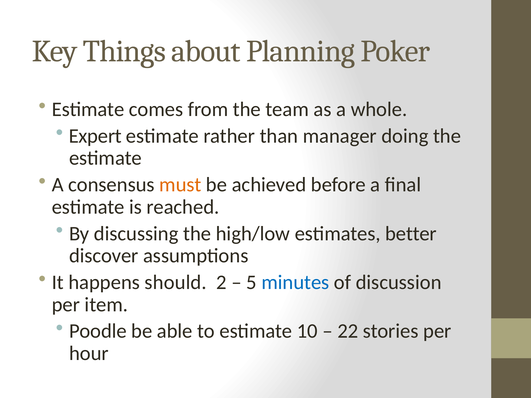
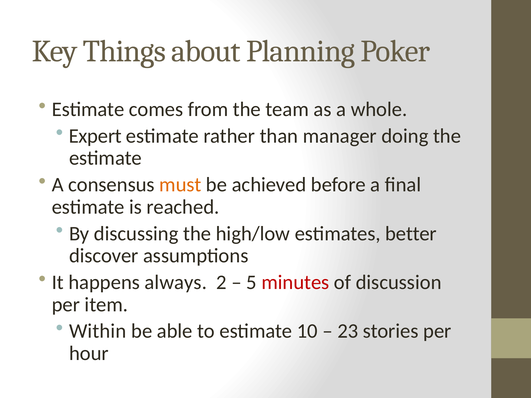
should: should -> always
minutes colour: blue -> red
Poodle: Poodle -> Within
22: 22 -> 23
